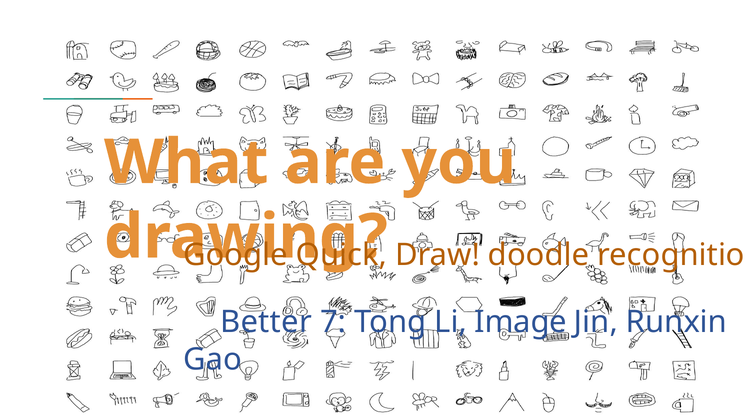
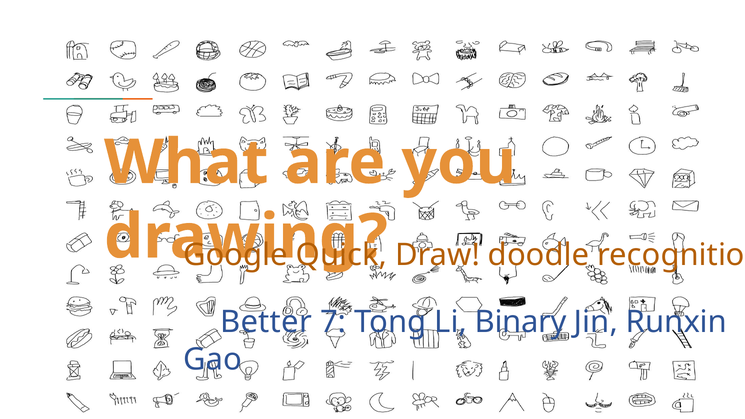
Image: Image -> Binary
